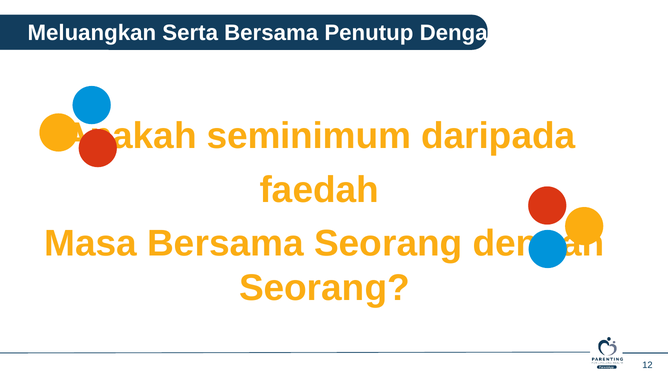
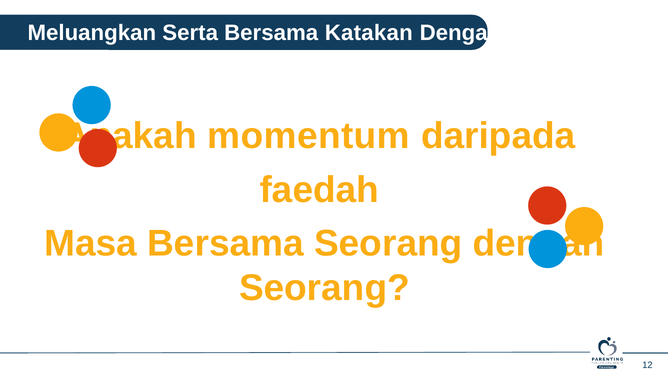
Penutup: Penutup -> Katakan
seminimum: seminimum -> momentum
